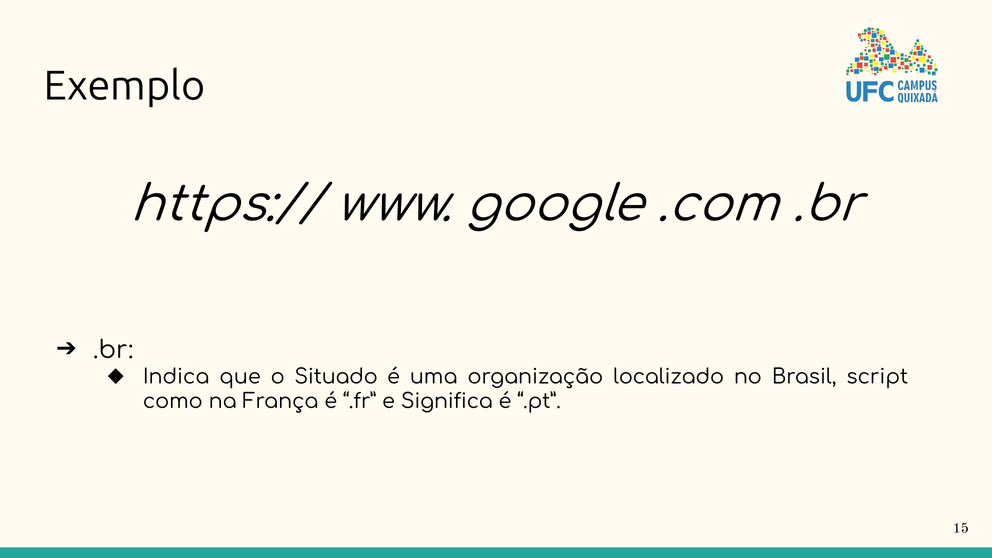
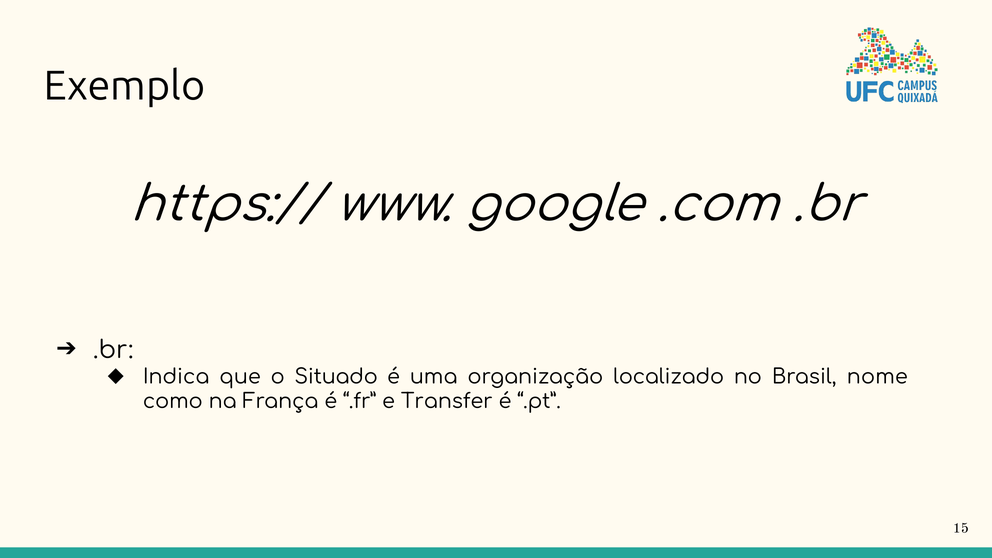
script: script -> nome
Significa: Significa -> Transfer
